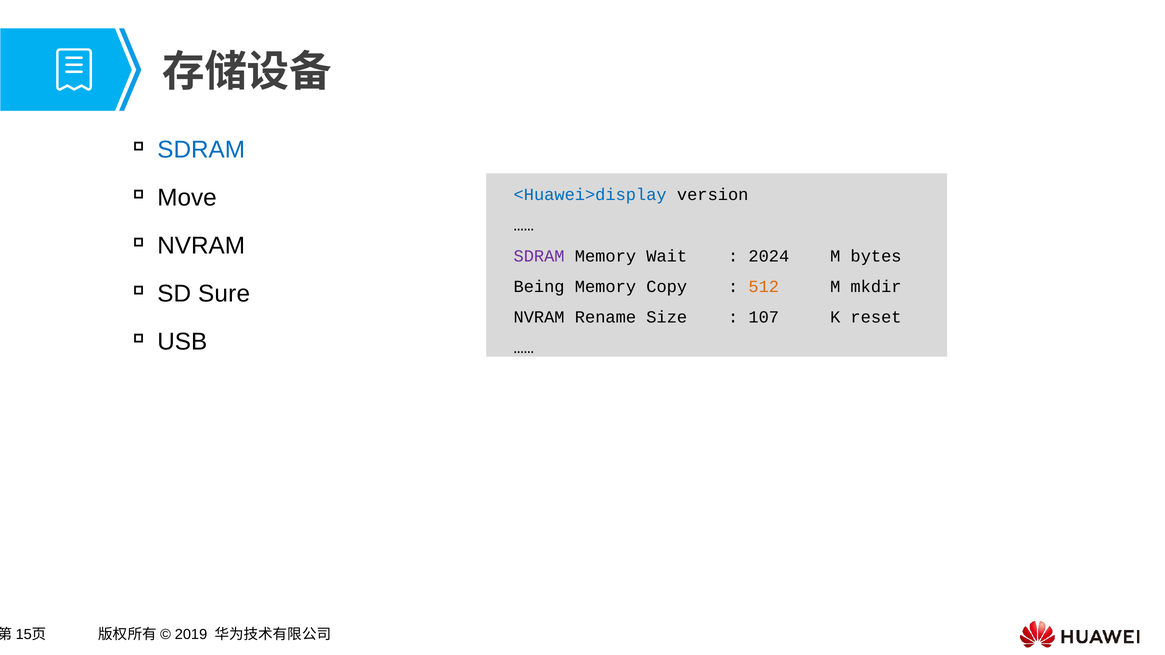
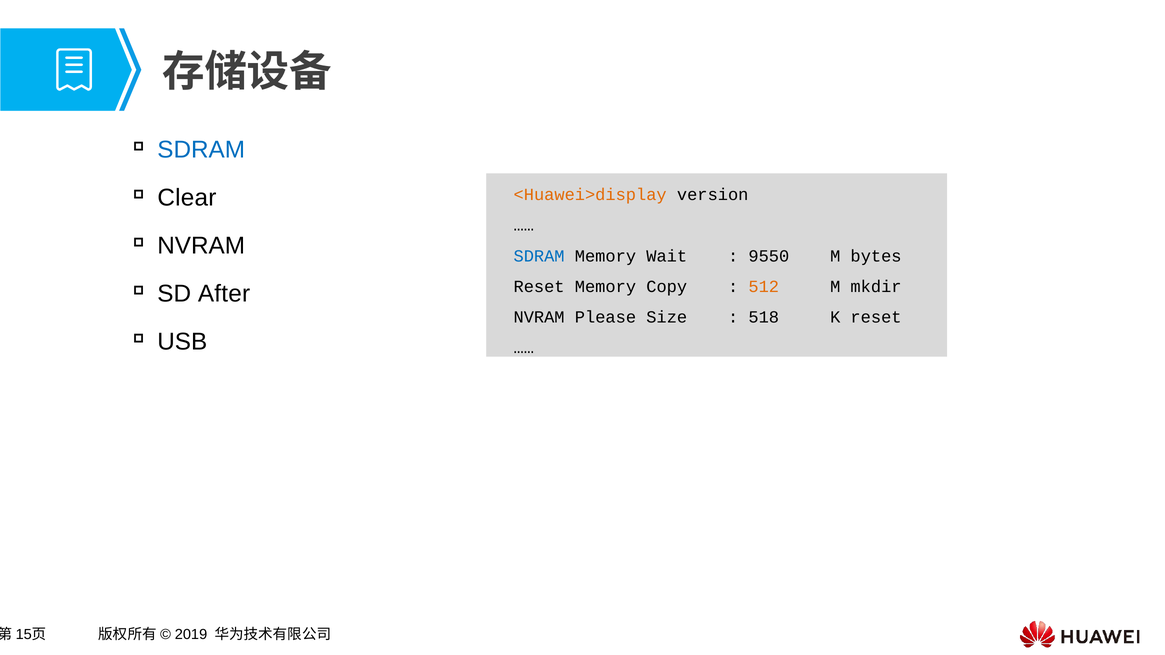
<Huawei>display colour: blue -> orange
Move: Move -> Clear
SDRAM at (539, 256) colour: purple -> blue
2024: 2024 -> 9550
Being at (539, 287): Being -> Reset
Sure: Sure -> After
Rename: Rename -> Please
107: 107 -> 518
